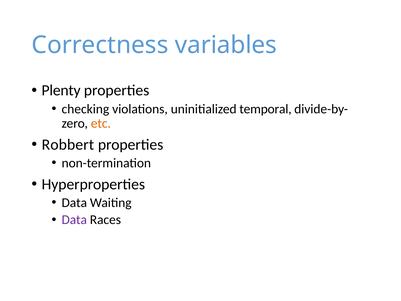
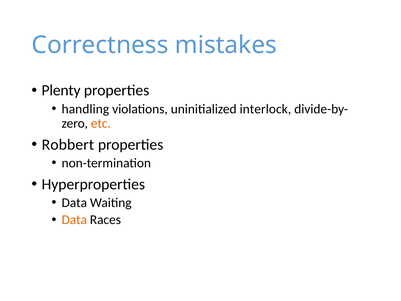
variables: variables -> mistakes
checking: checking -> handling
temporal: temporal -> interlock
Data at (74, 220) colour: purple -> orange
